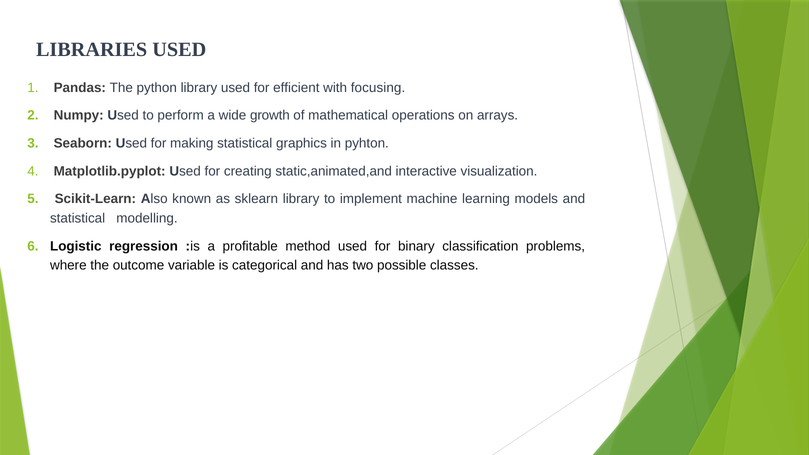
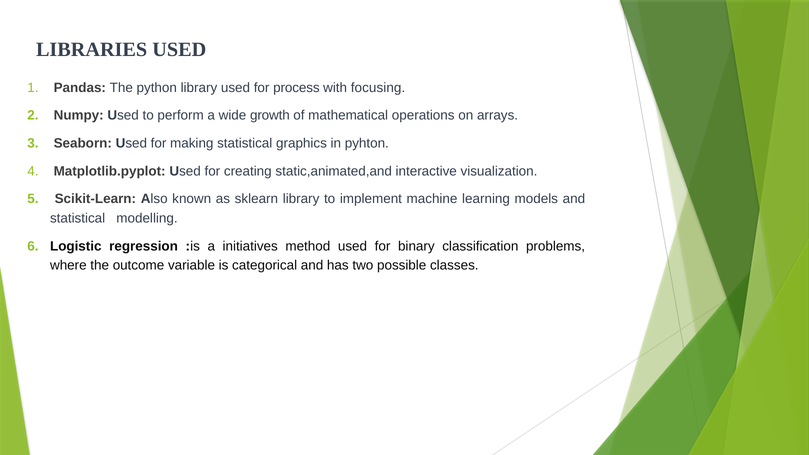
efficient: efficient -> process
profitable: profitable -> initiatives
